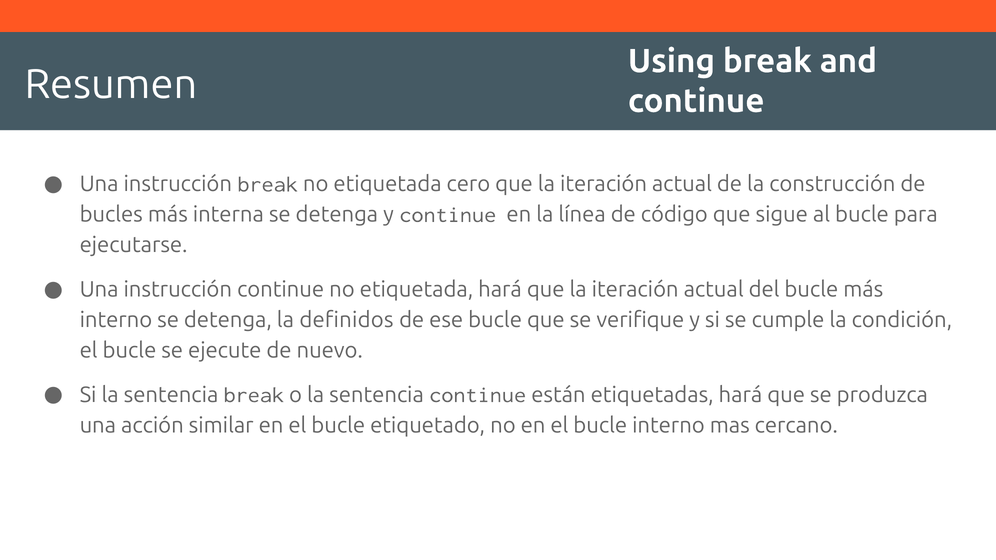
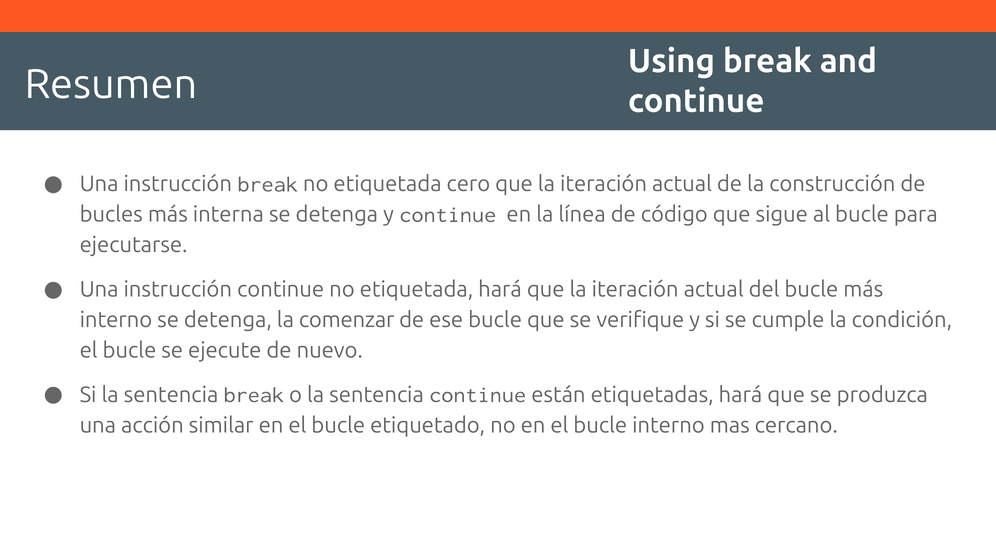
definidos: definidos -> comenzar
